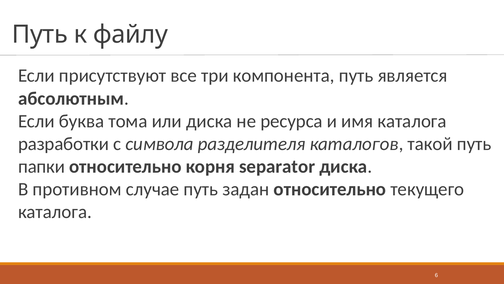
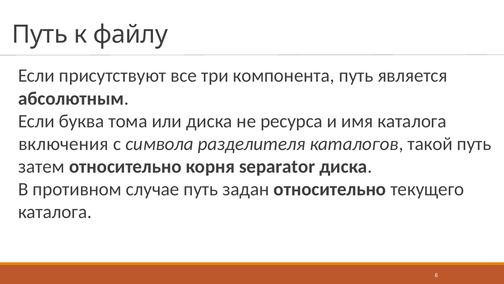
разработки: разработки -> включения
папки: папки -> затем
